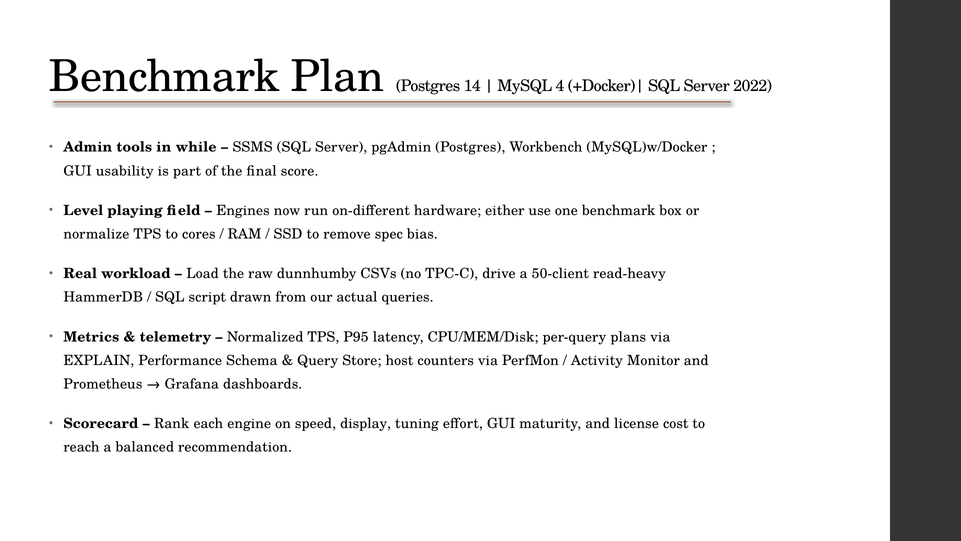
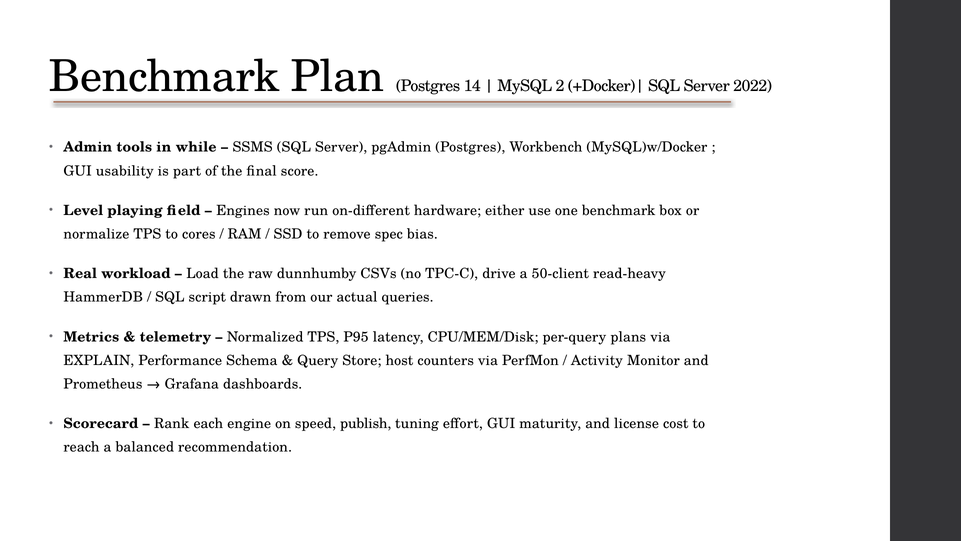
4: 4 -> 2
display: display -> publish
